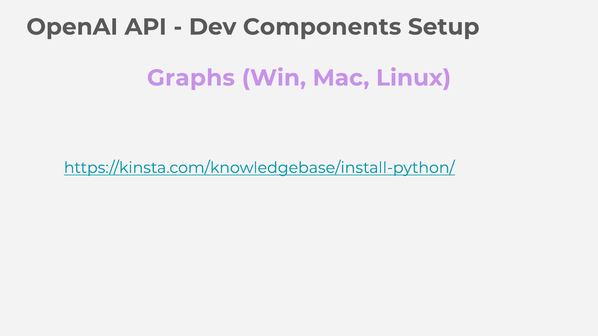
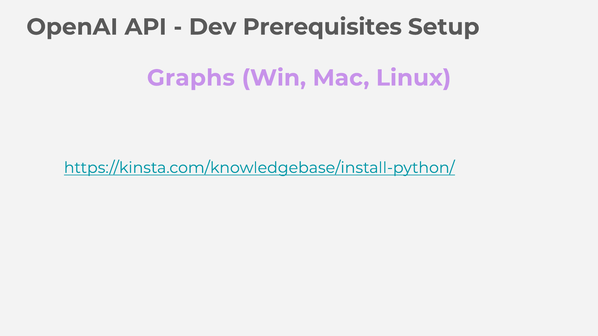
Components: Components -> Prerequisites
